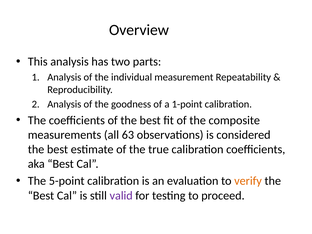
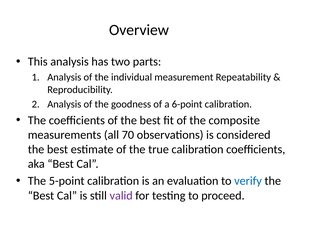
1-point: 1-point -> 6-point
63: 63 -> 70
verify colour: orange -> blue
